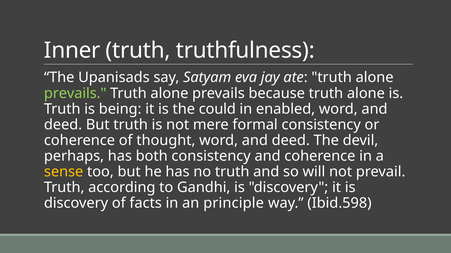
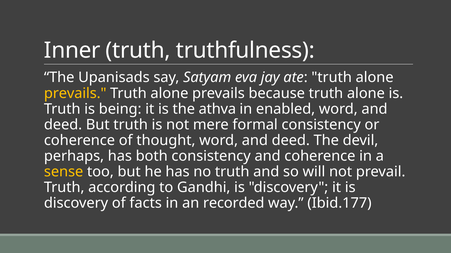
prevails at (75, 93) colour: light green -> yellow
could: could -> athva
principle: principle -> recorded
Ibid.598: Ibid.598 -> Ibid.177
